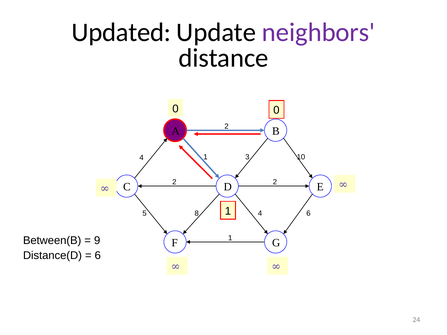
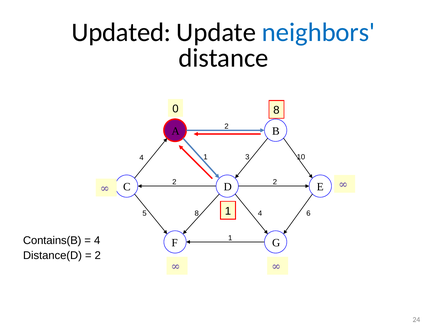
neighbors colour: purple -> blue
0 0: 0 -> 8
Between(B: Between(B -> Contains(B
9 at (97, 241): 9 -> 4
6 at (98, 256): 6 -> 2
